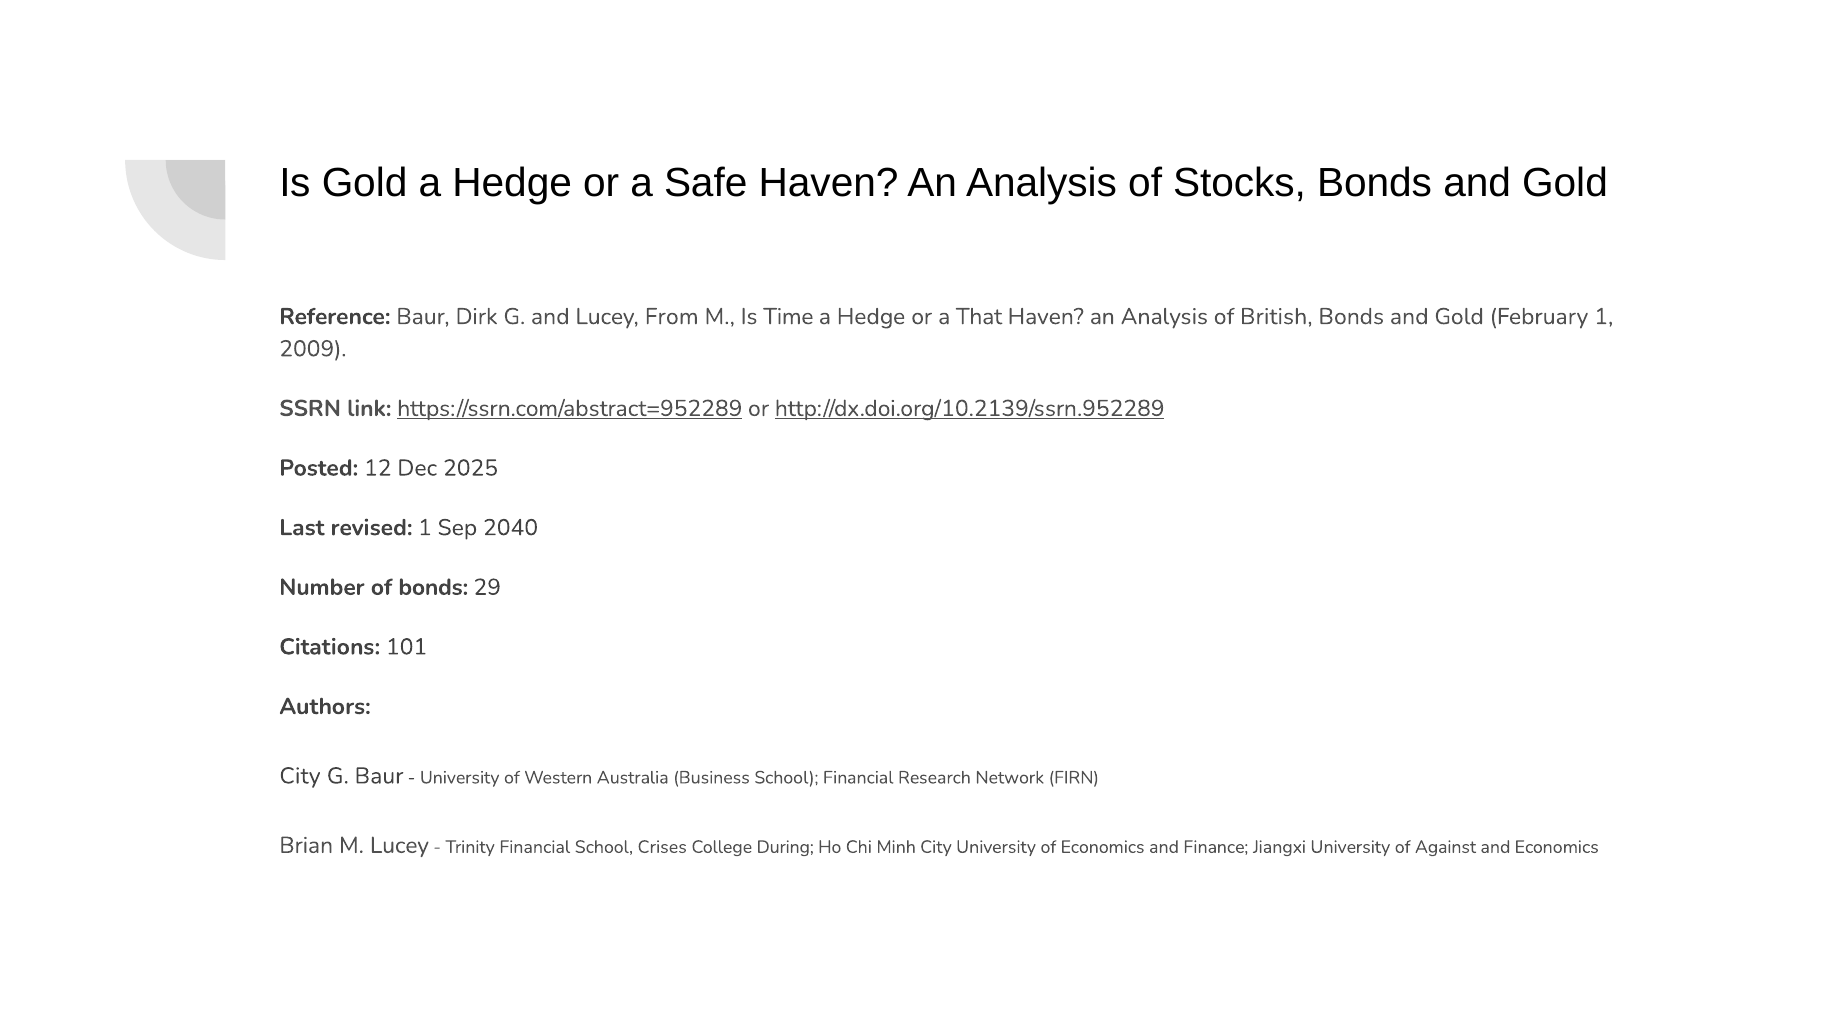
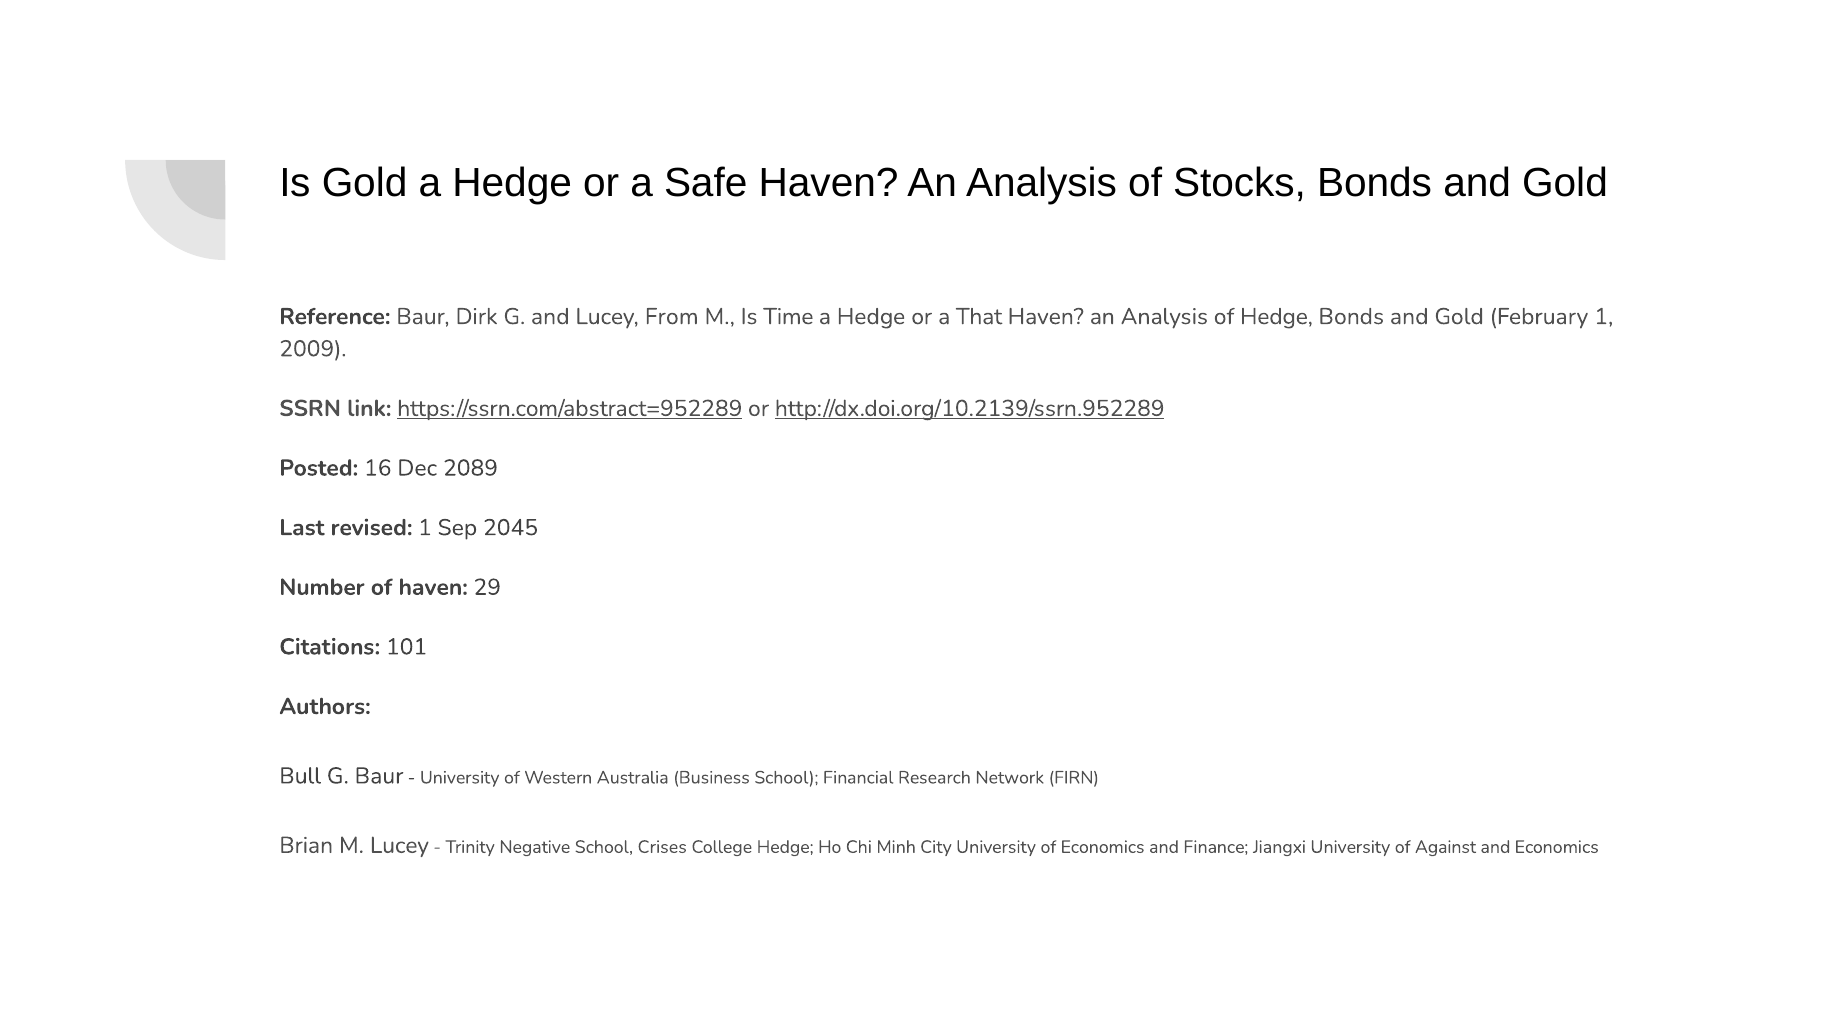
of British: British -> Hedge
12: 12 -> 16
2025: 2025 -> 2089
2040: 2040 -> 2045
of bonds: bonds -> haven
City at (300, 775): City -> Bull
Trinity Financial: Financial -> Negative
College During: During -> Hedge
